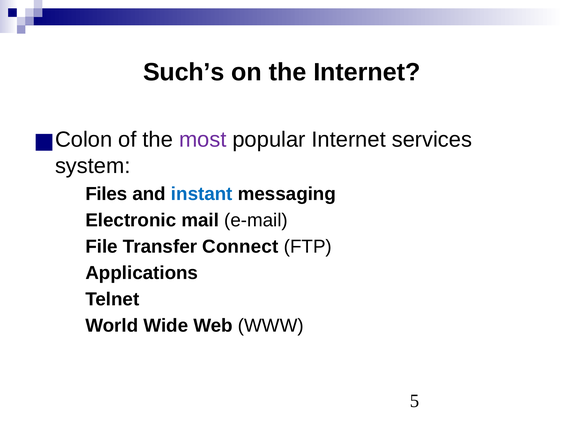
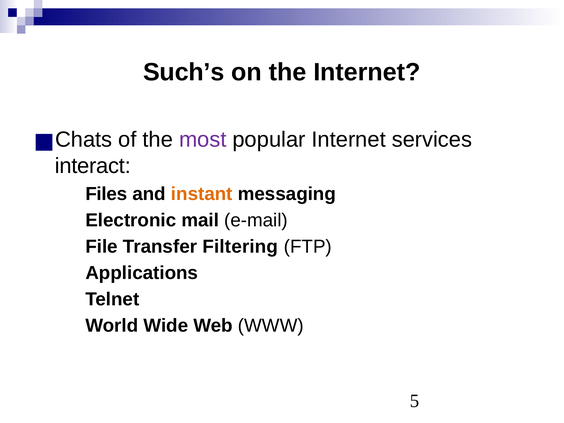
Colon: Colon -> Chats
system: system -> interact
instant colour: blue -> orange
Connect: Connect -> Filtering
